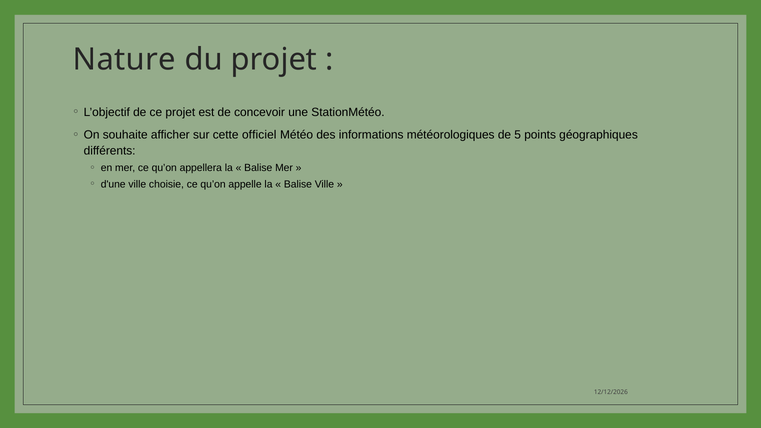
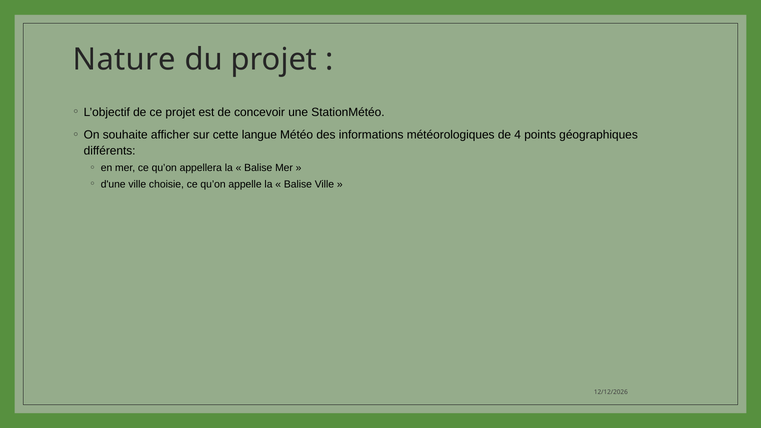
officiel: officiel -> langue
5: 5 -> 4
